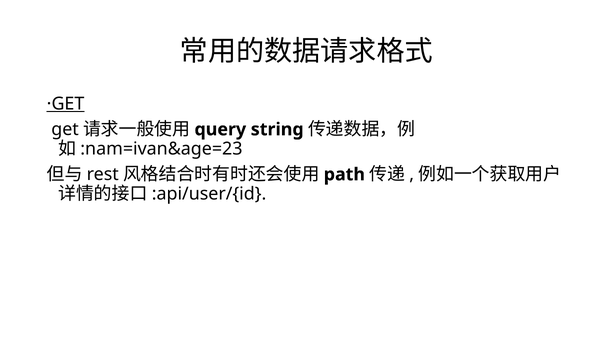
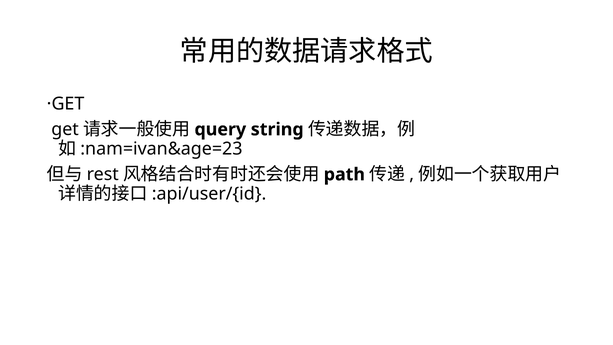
·GET underline: present -> none
